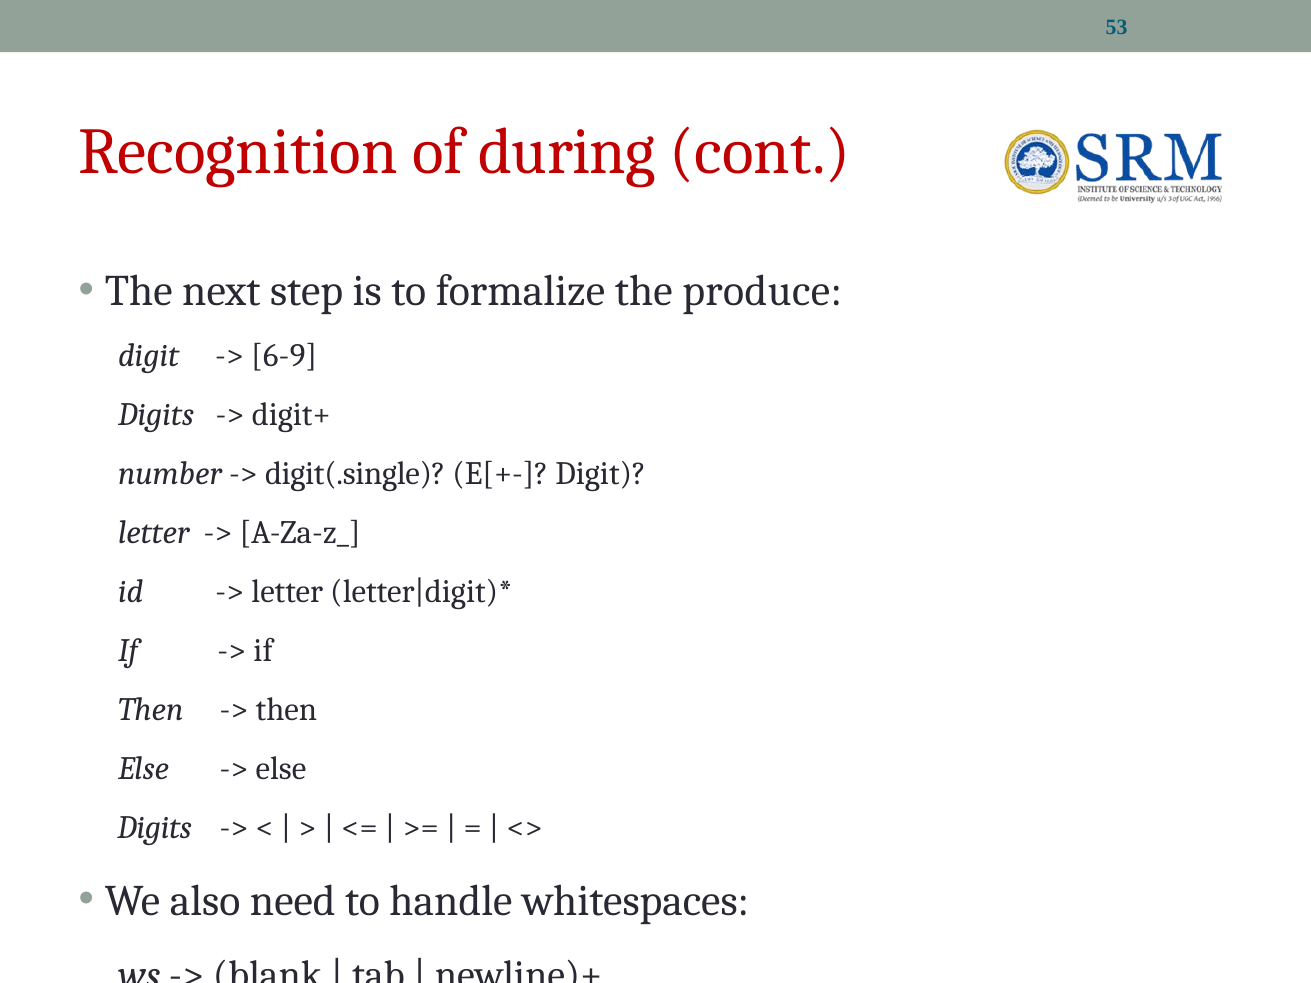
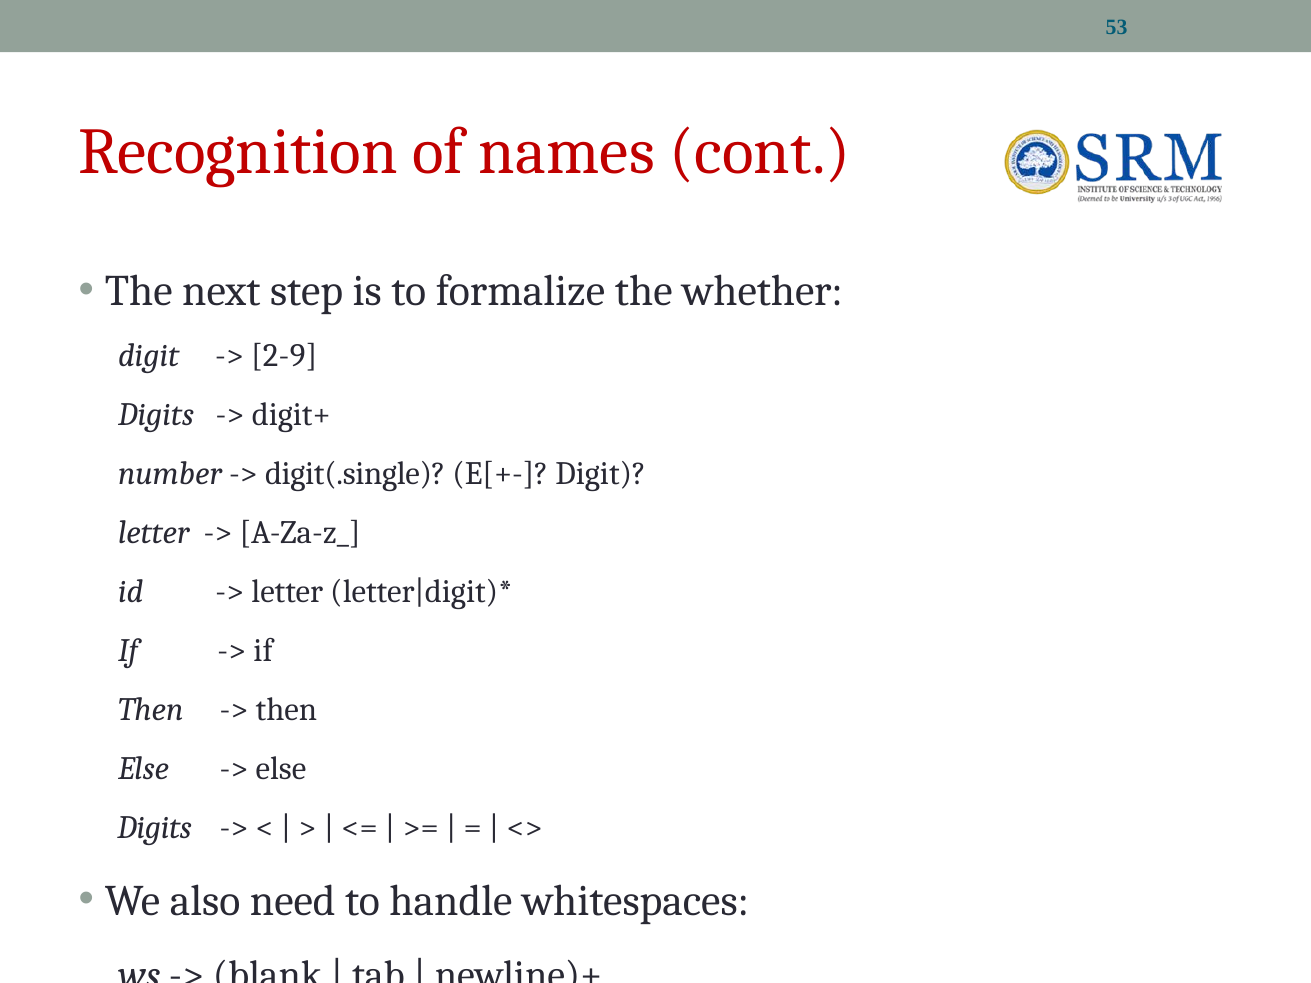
during: during -> names
produce: produce -> whether
6-9: 6-9 -> 2-9
